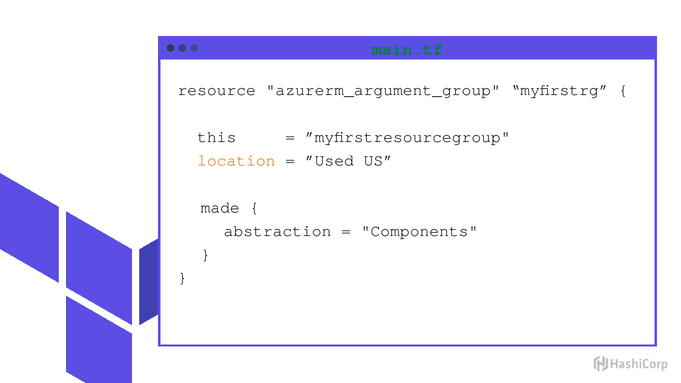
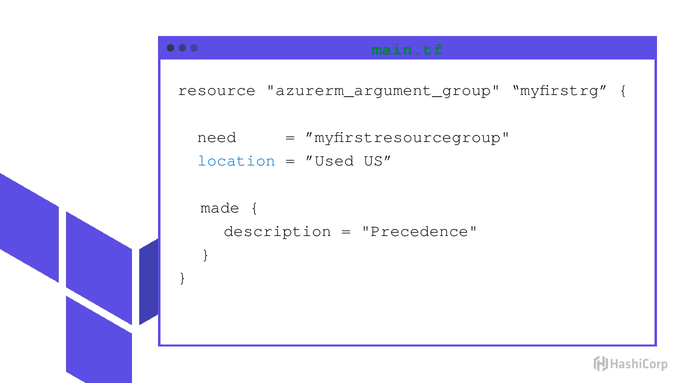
this: this -> need
location colour: orange -> blue
abstraction: abstraction -> description
Components: Components -> Precedence
